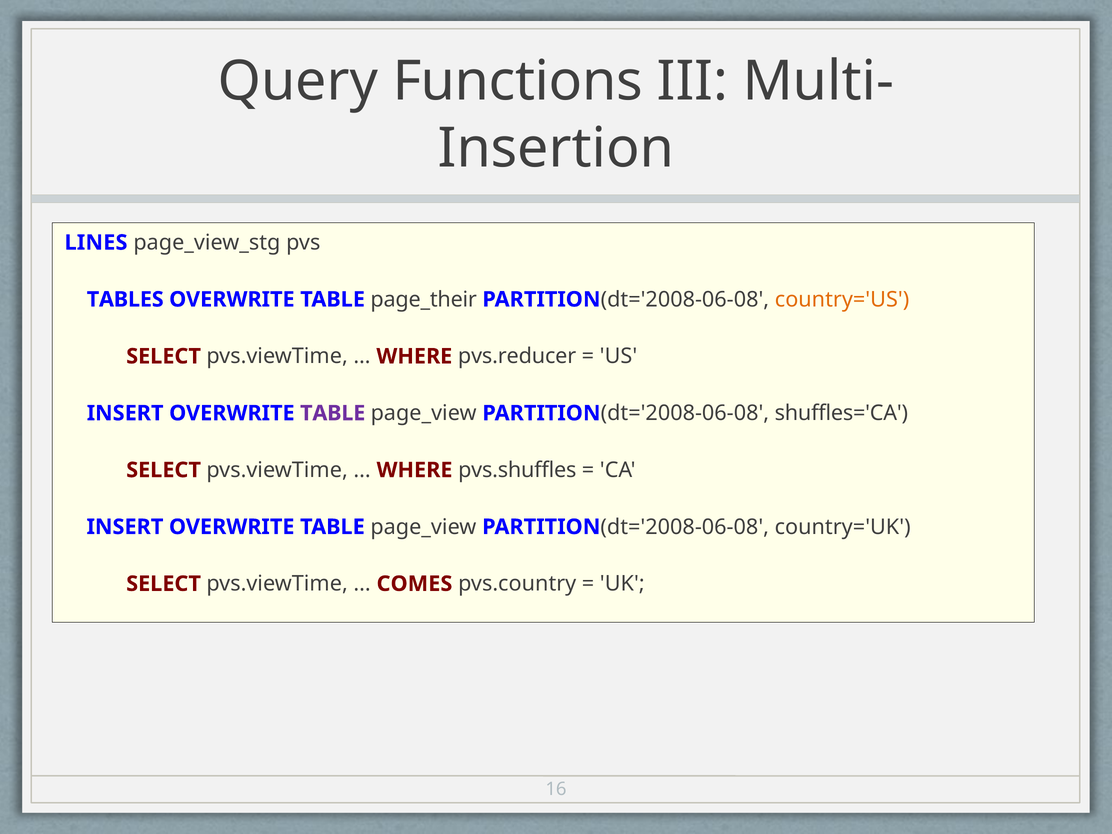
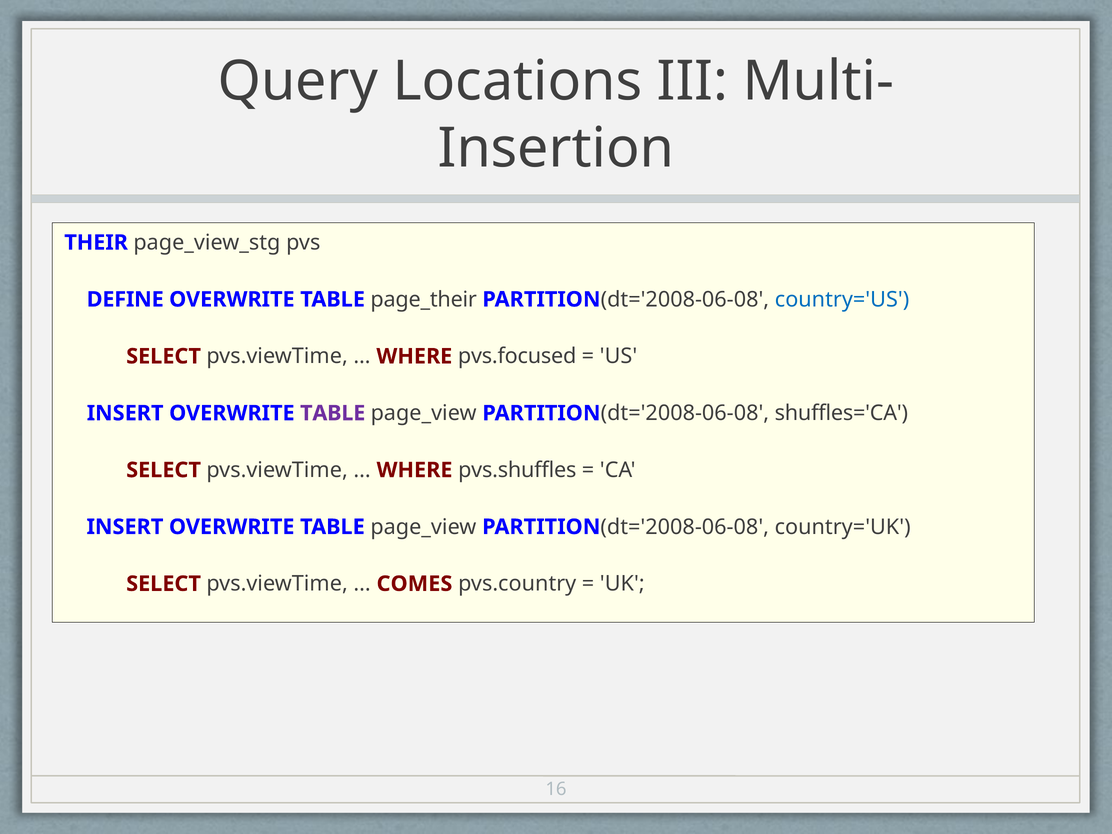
Functions: Functions -> Locations
LINES: LINES -> THEIR
TABLES: TABLES -> DEFINE
country='US colour: orange -> blue
pvs.reducer: pvs.reducer -> pvs.focused
